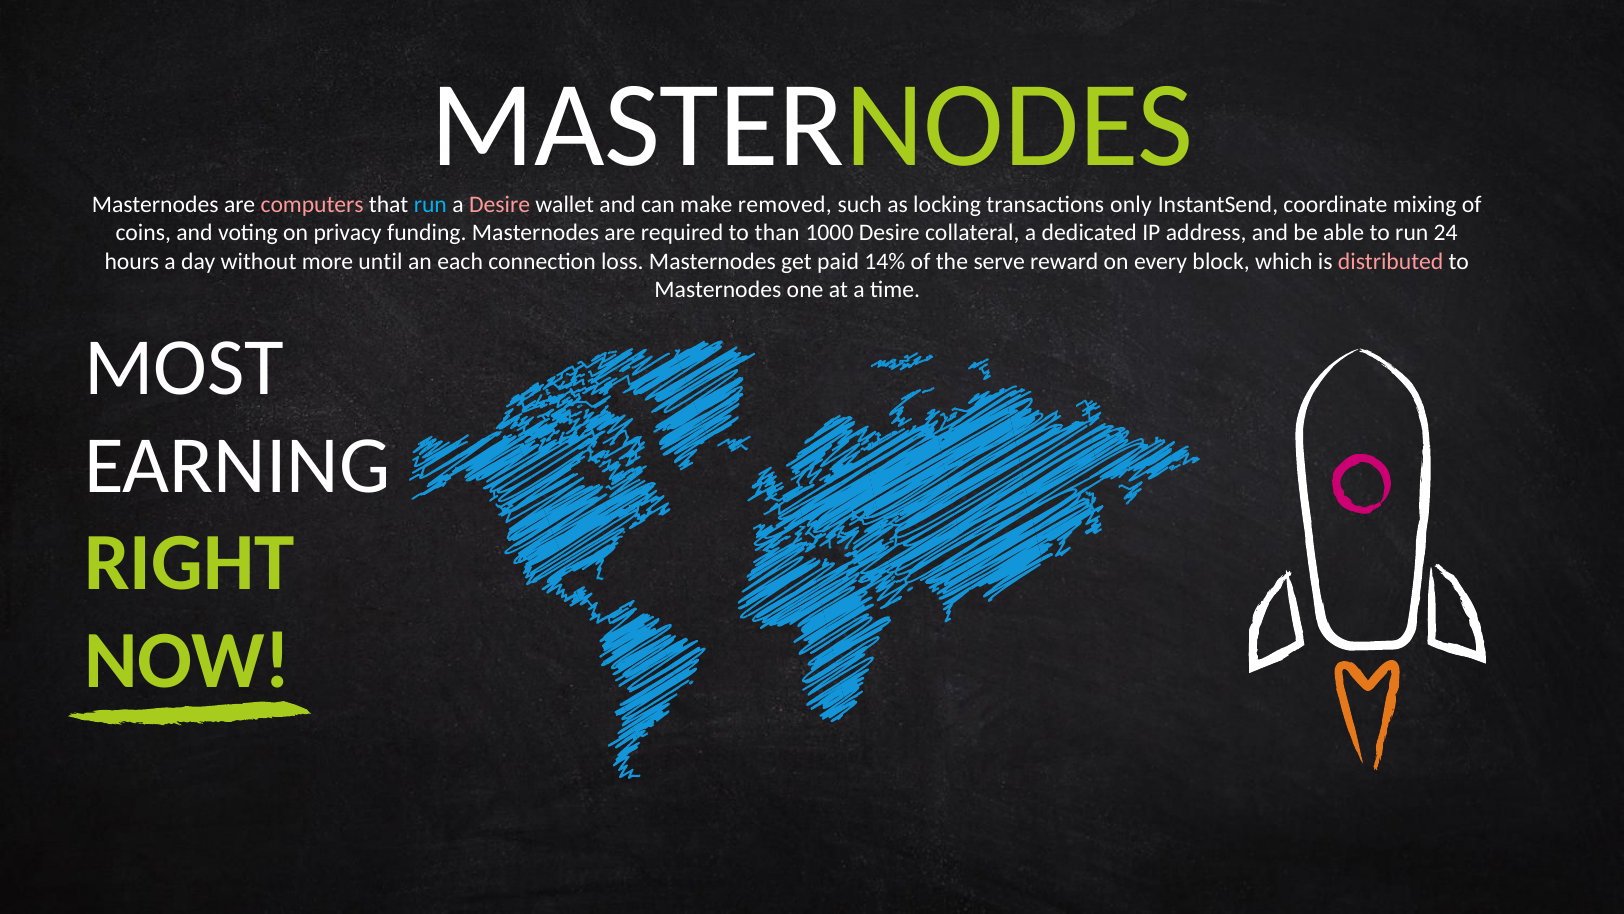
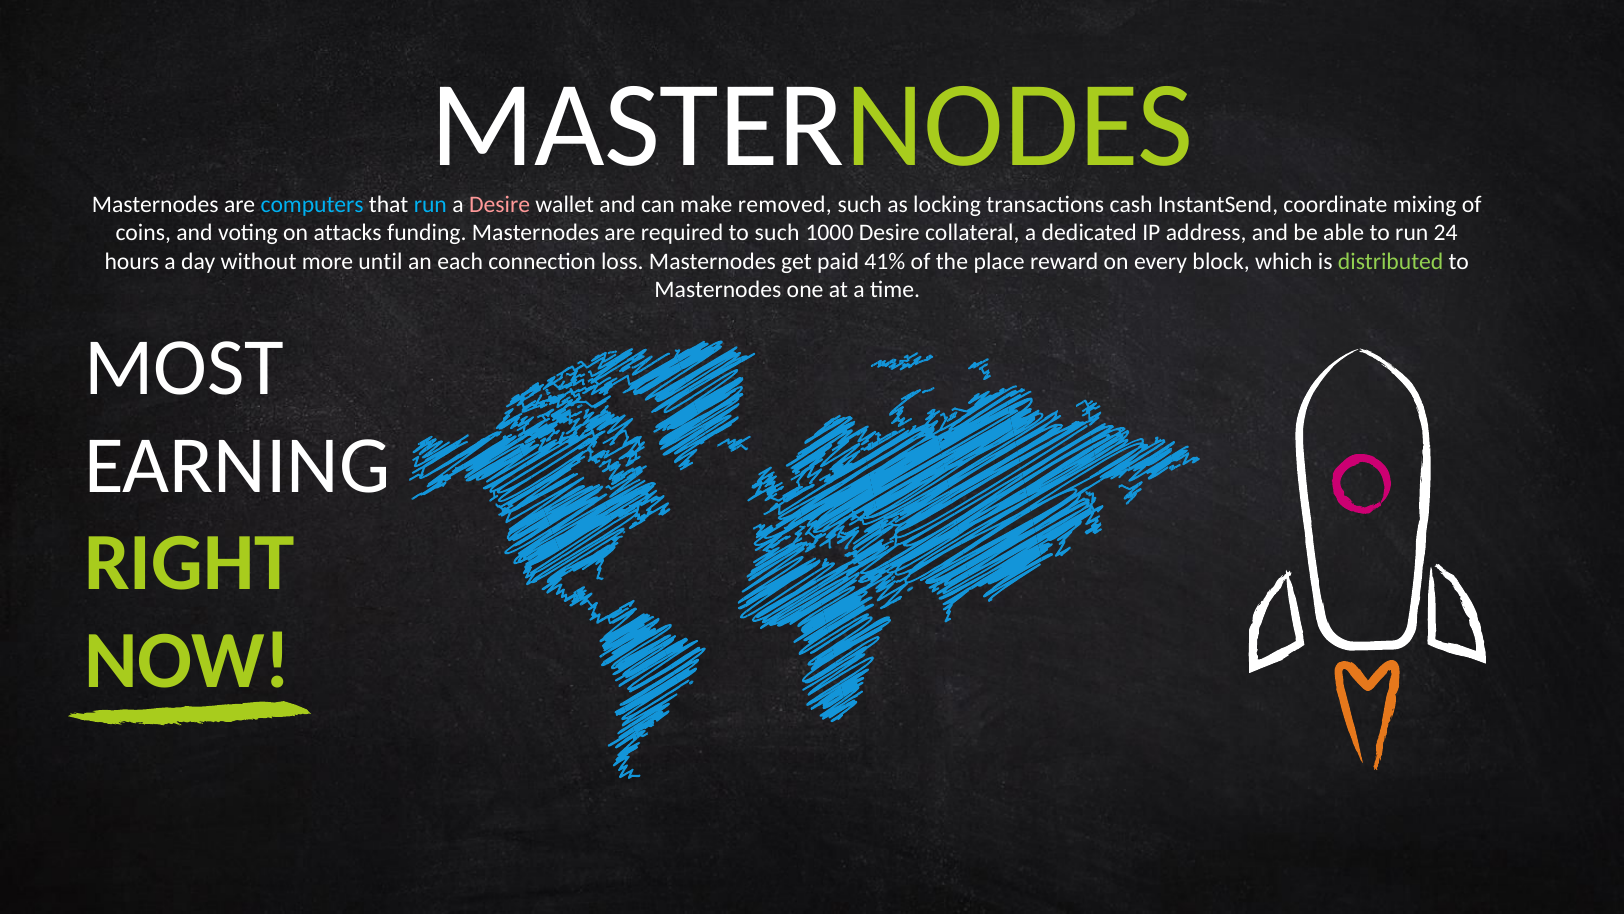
computers colour: pink -> light blue
only: only -> cash
privacy: privacy -> attacks
to than: than -> such
14%: 14% -> 41%
serve: serve -> place
distributed colour: pink -> light green
